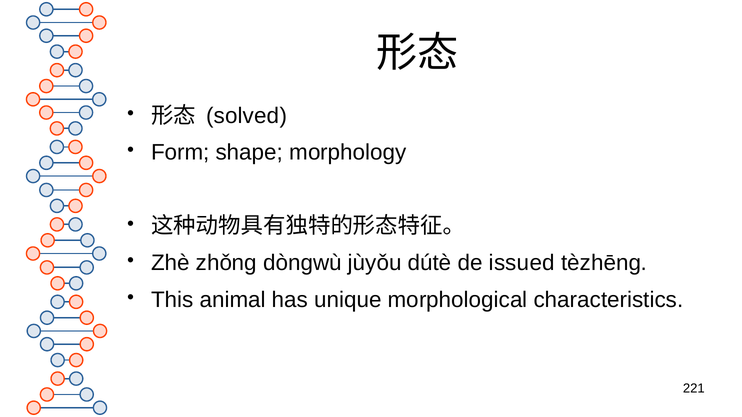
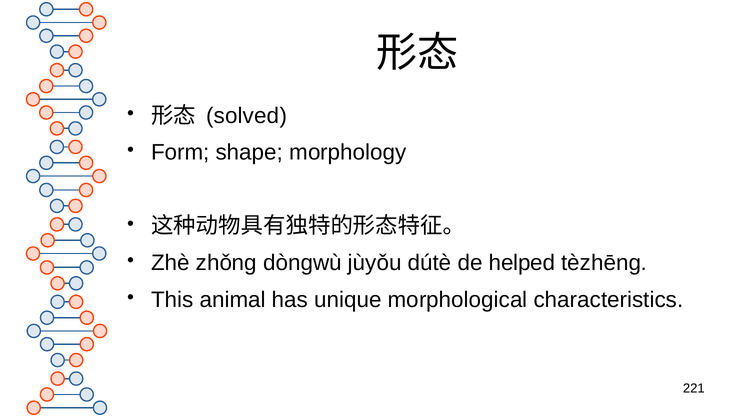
issued: issued -> helped
